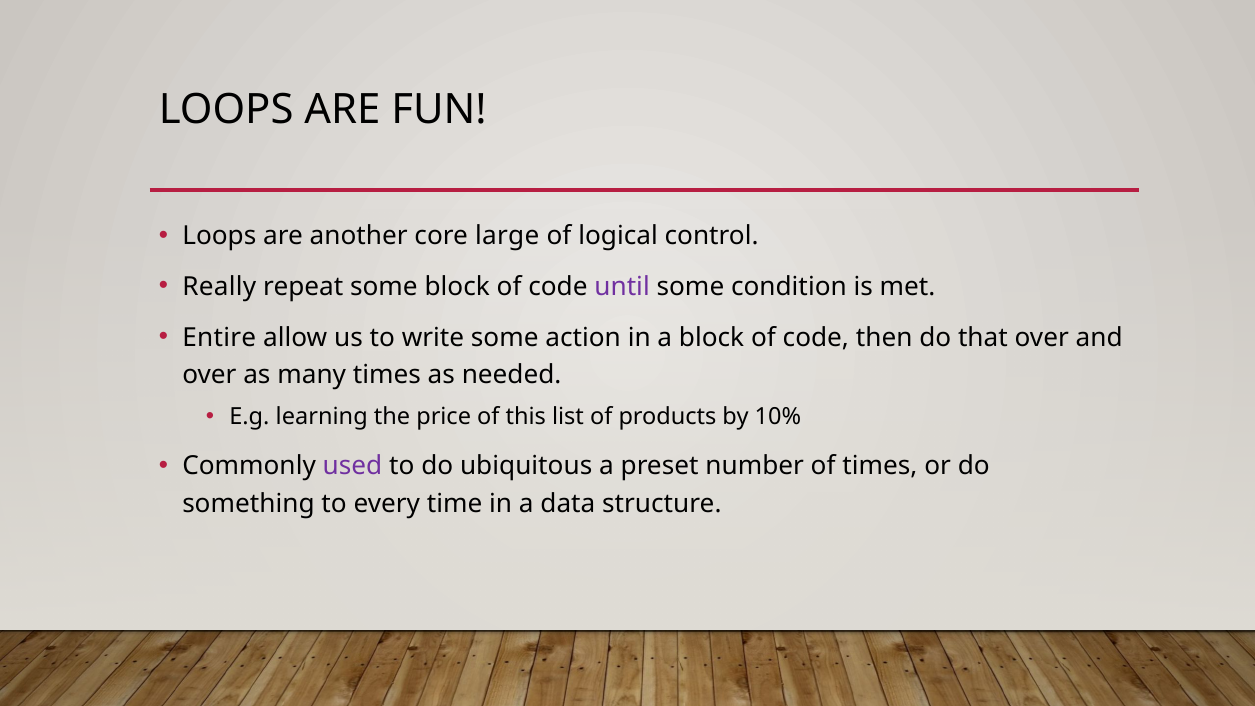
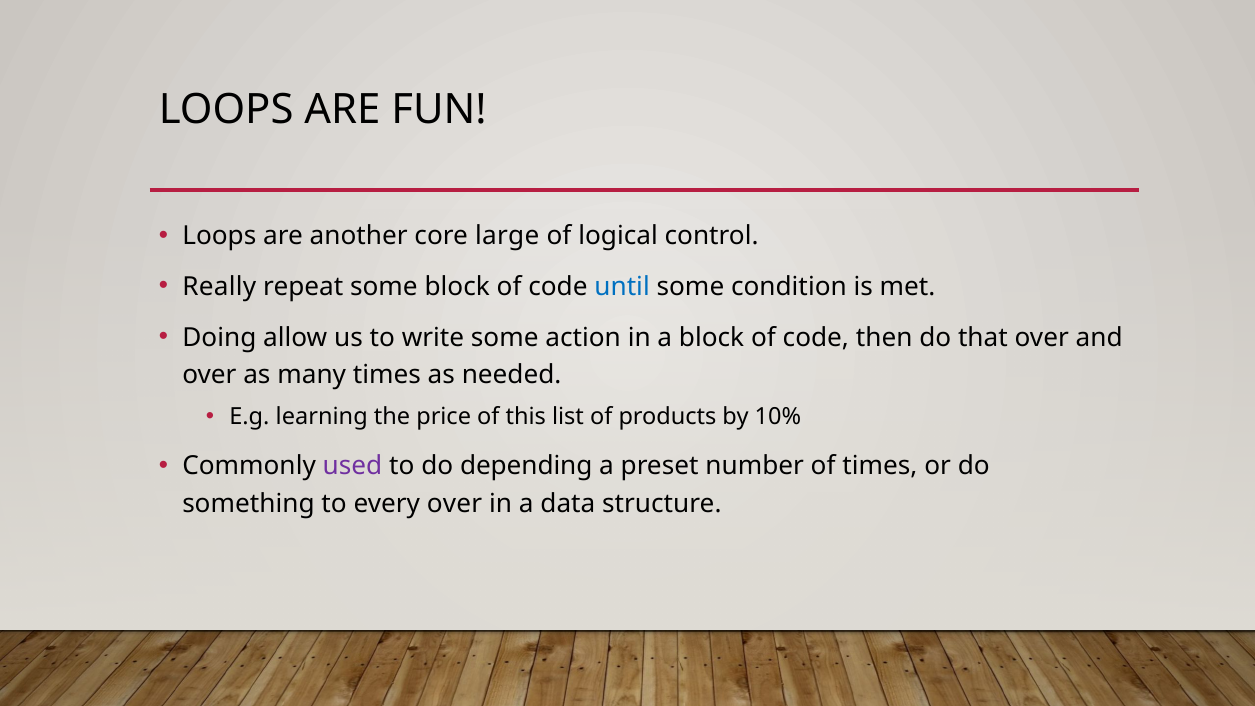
until colour: purple -> blue
Entire: Entire -> Doing
ubiquitous: ubiquitous -> depending
every time: time -> over
